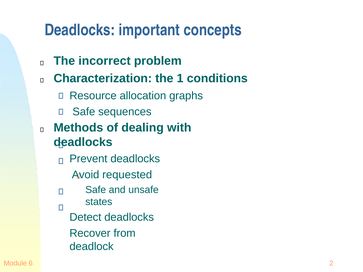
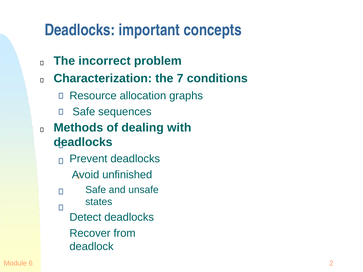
1: 1 -> 7
requested: requested -> unfinished
